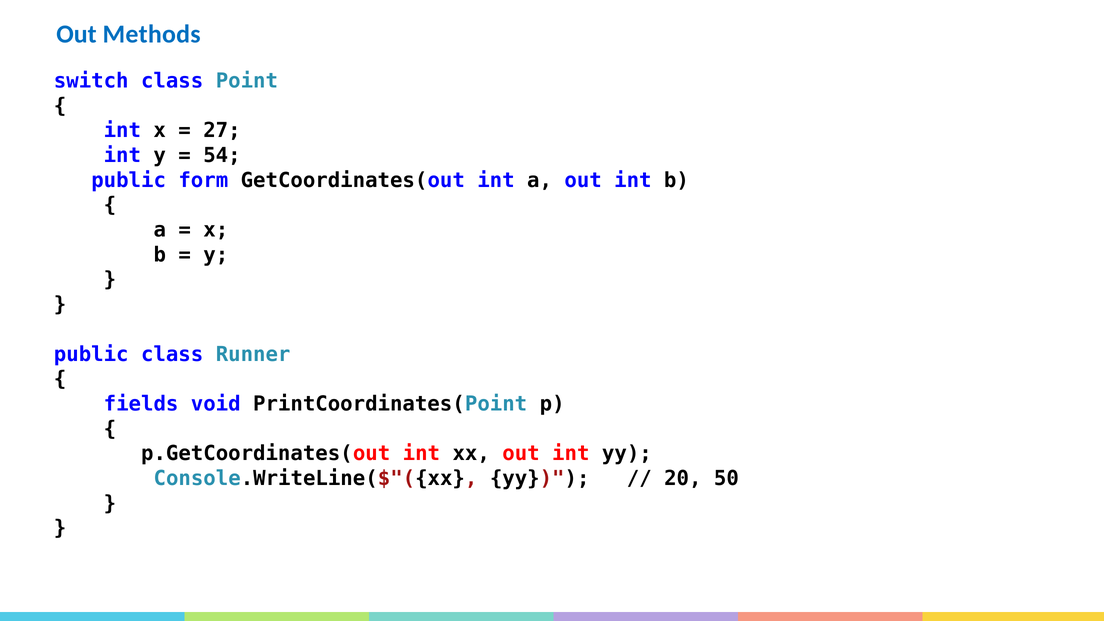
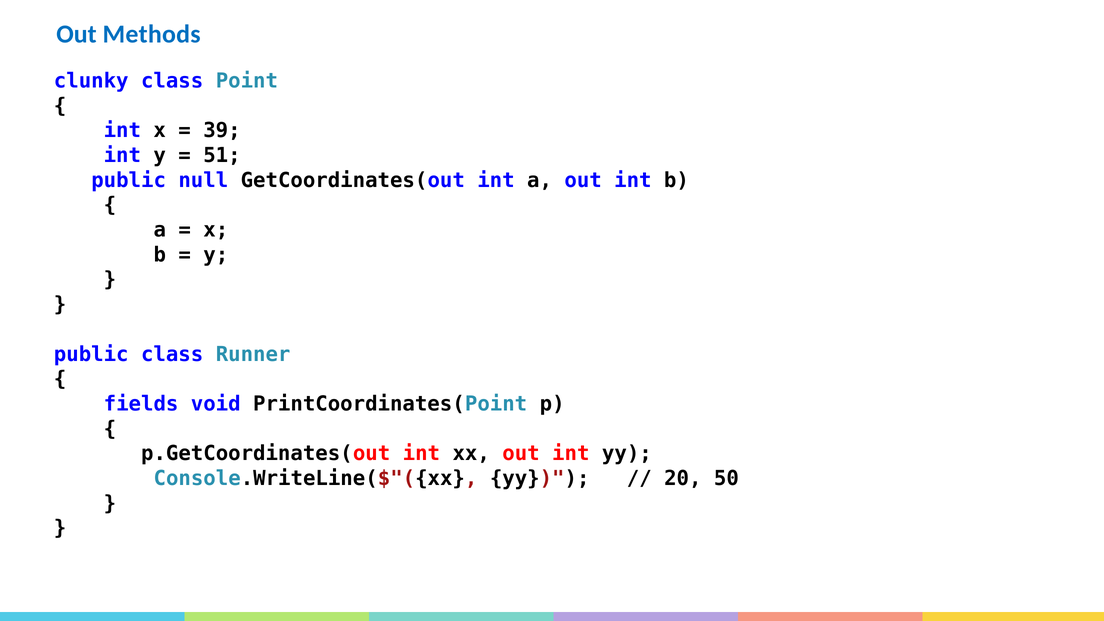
switch: switch -> clunky
27: 27 -> 39
54: 54 -> 51
form: form -> null
